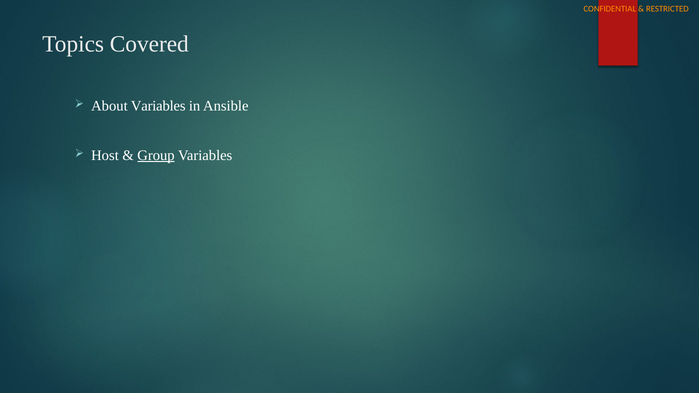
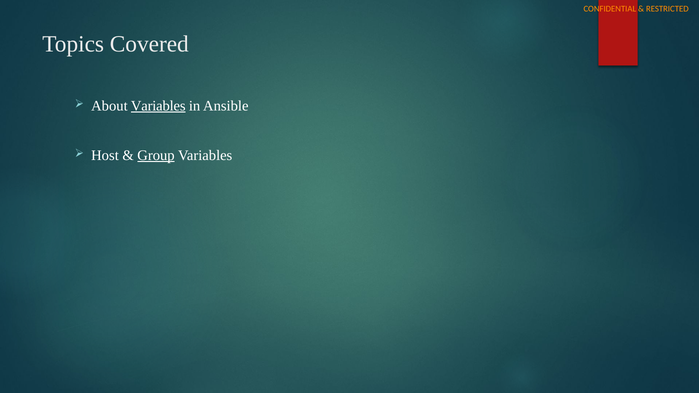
Variables at (158, 106) underline: none -> present
